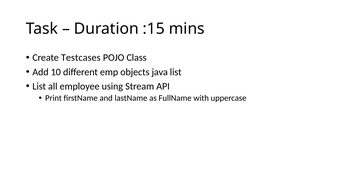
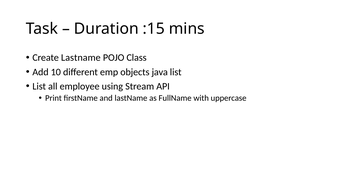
Create Testcases: Testcases -> Lastname
